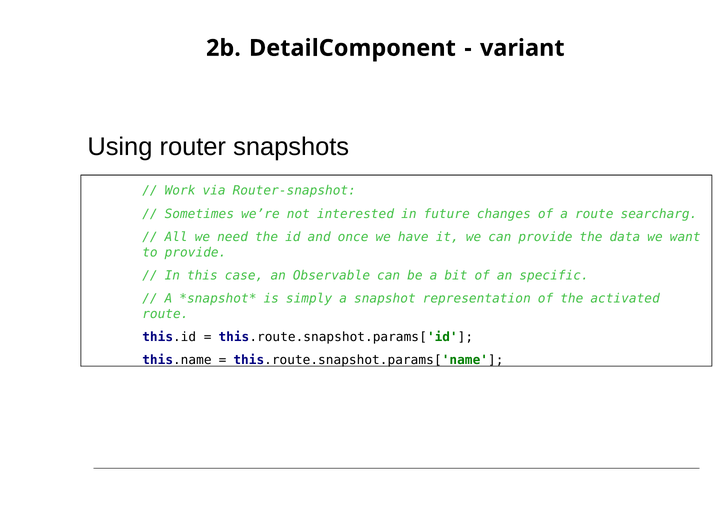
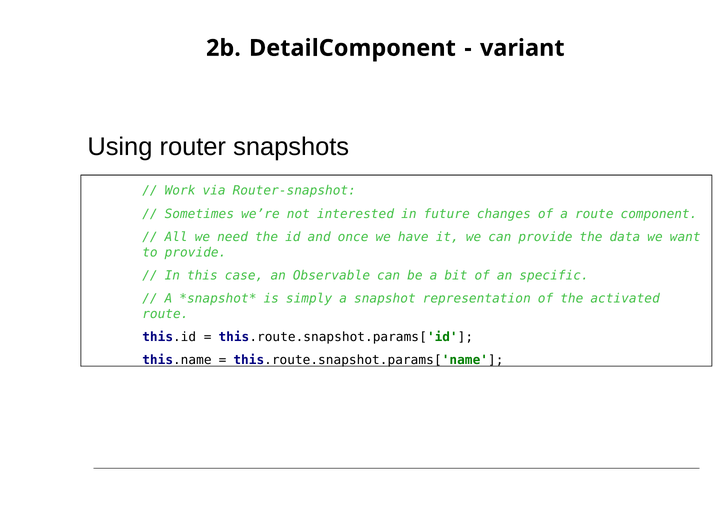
searcharg: searcharg -> component
